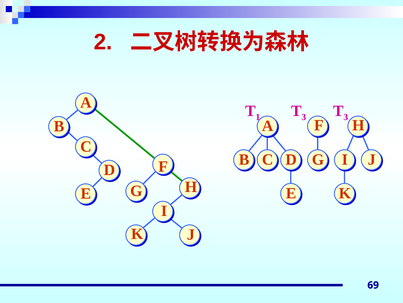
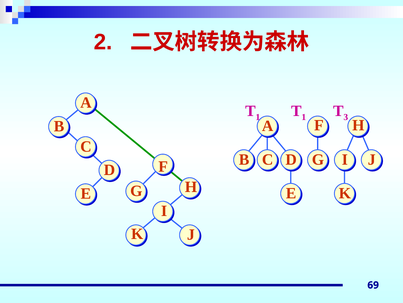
3 at (304, 117): 3 -> 1
